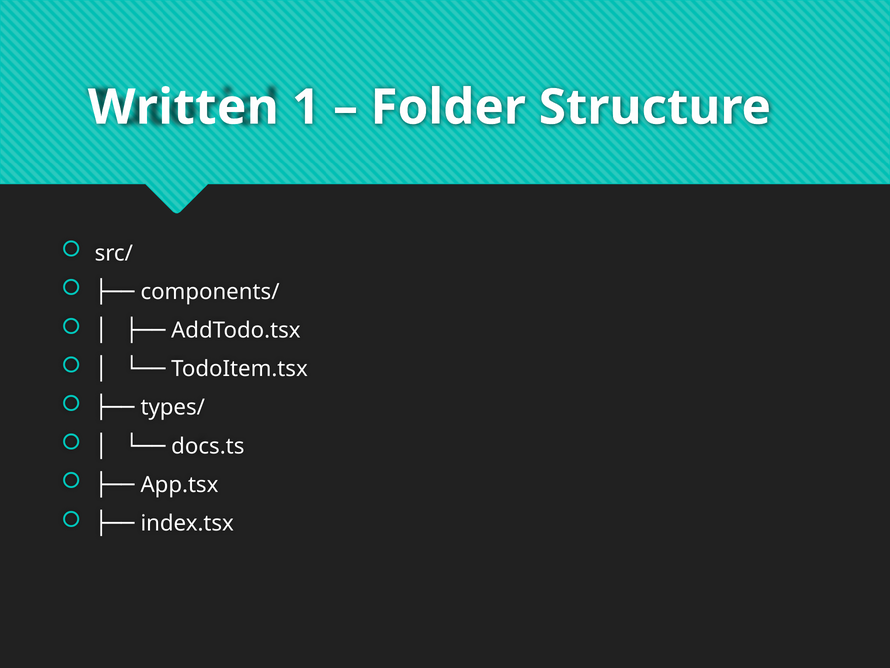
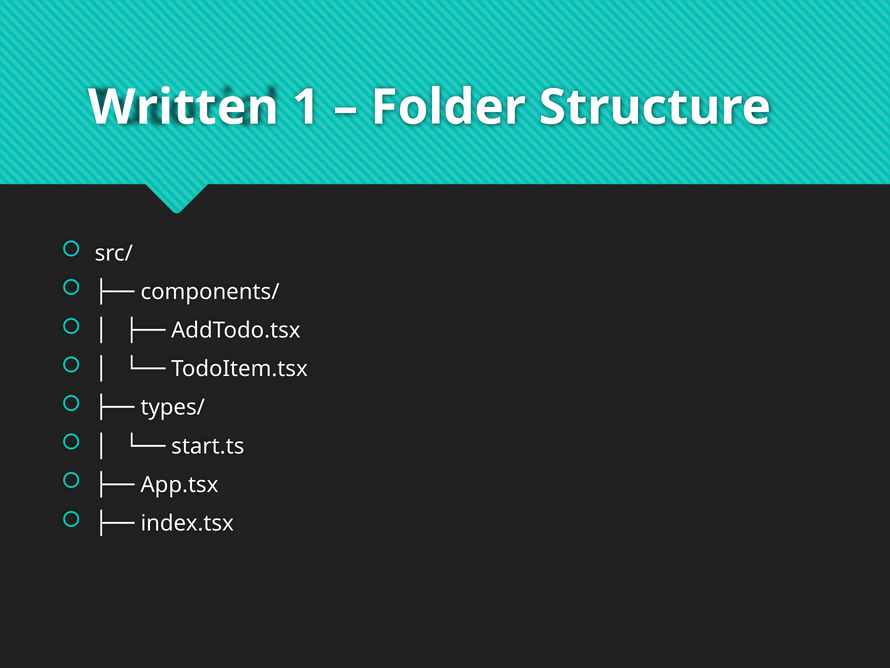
docs.ts: docs.ts -> start.ts
